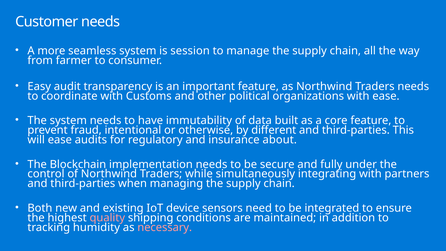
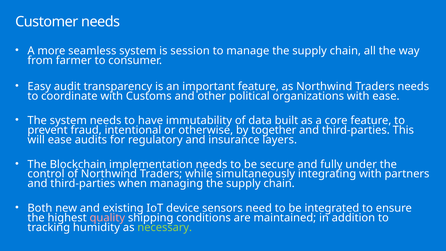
different: different -> together
about: about -> layers
necessary colour: pink -> light green
